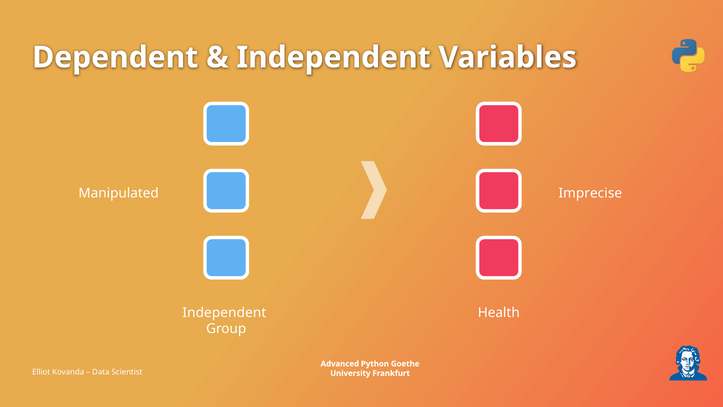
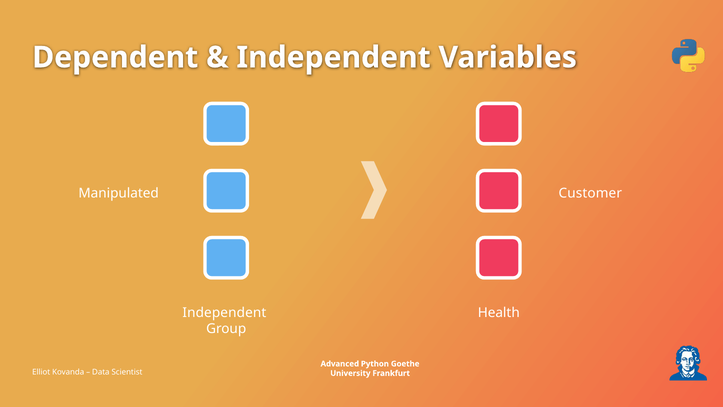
Imprecise: Imprecise -> Customer
